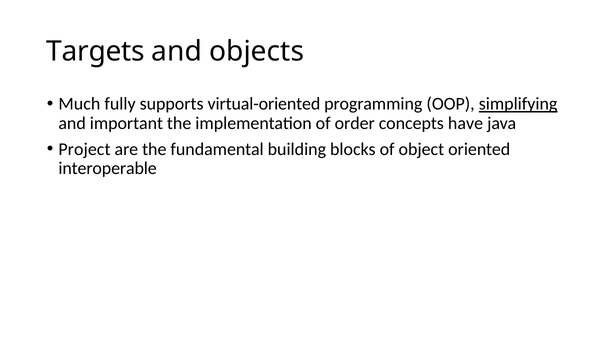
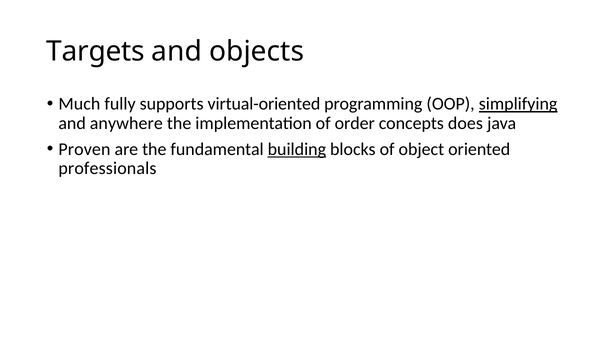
important: important -> anywhere
have: have -> does
Project: Project -> Proven
building underline: none -> present
interoperable: interoperable -> professionals
